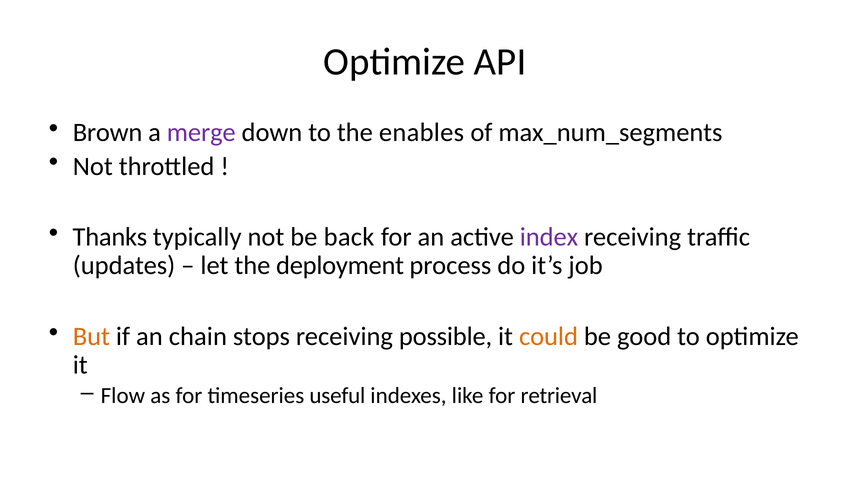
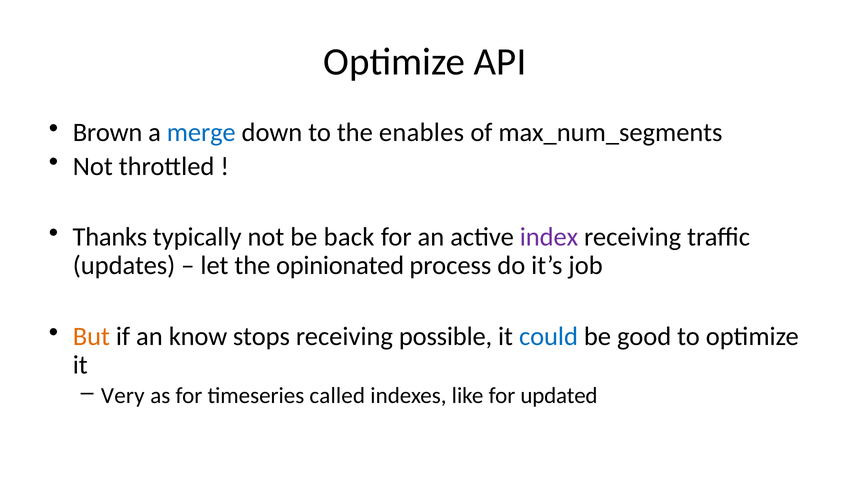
merge colour: purple -> blue
deployment: deployment -> opinionated
chain: chain -> know
could colour: orange -> blue
Flow: Flow -> Very
useful: useful -> called
retrieval: retrieval -> updated
